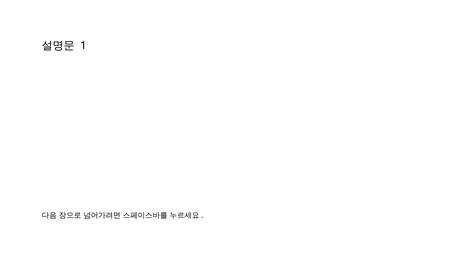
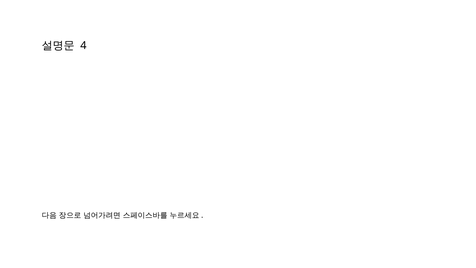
1: 1 -> 4
